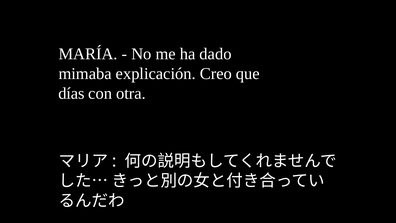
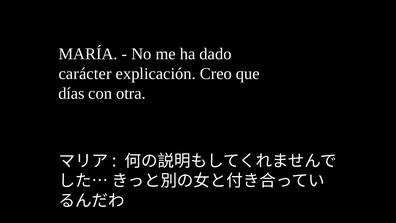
mimaba: mimaba -> carácter
